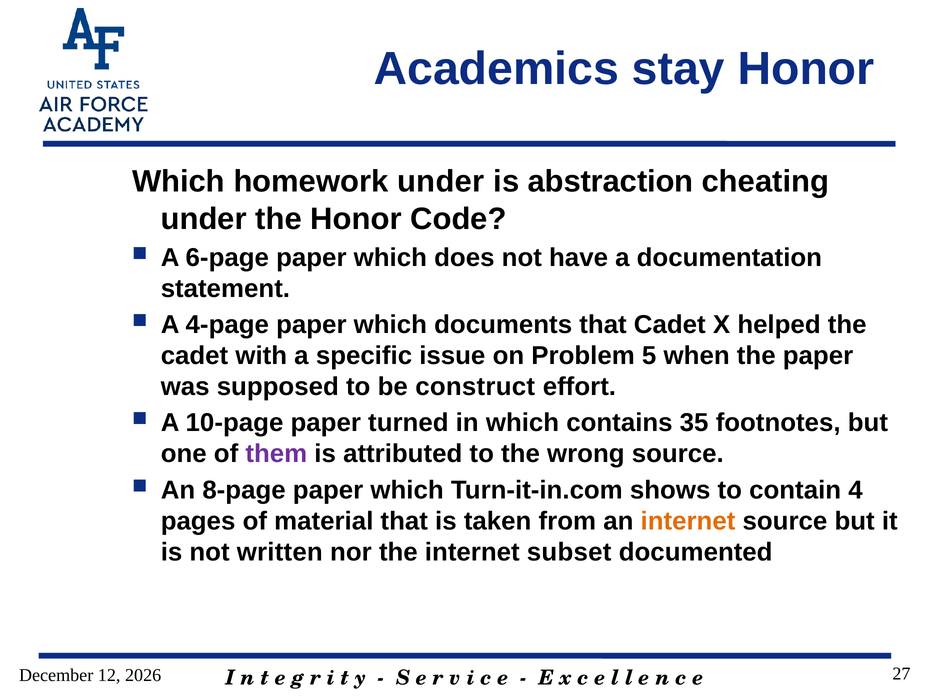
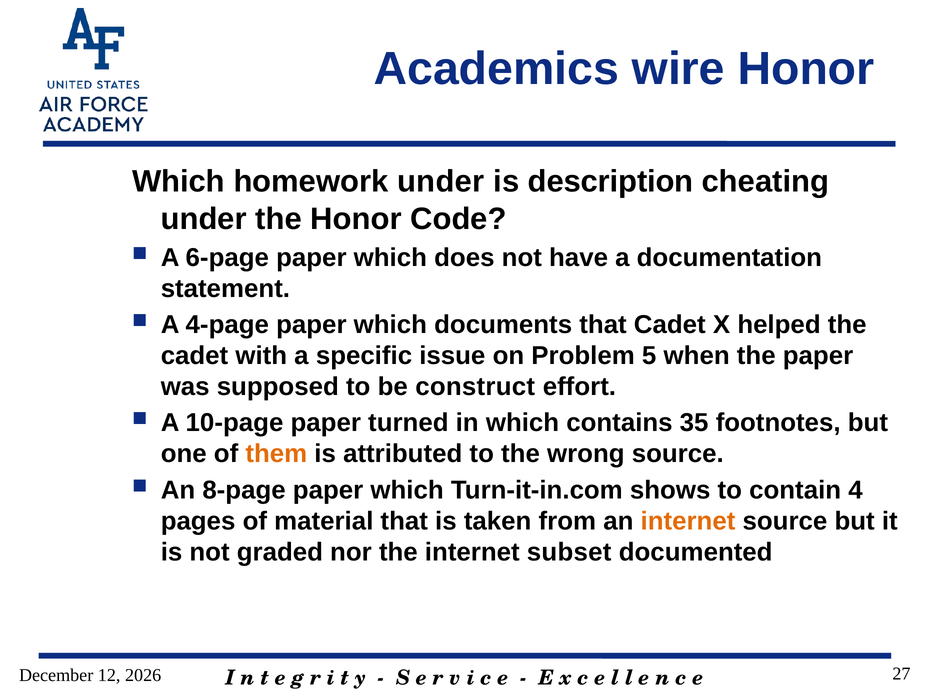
stay: stay -> wire
abstraction: abstraction -> description
them colour: purple -> orange
written: written -> graded
